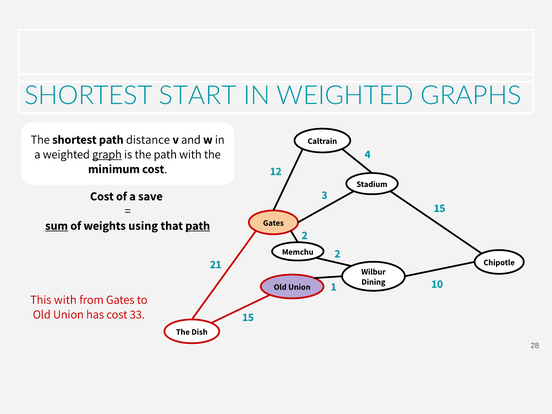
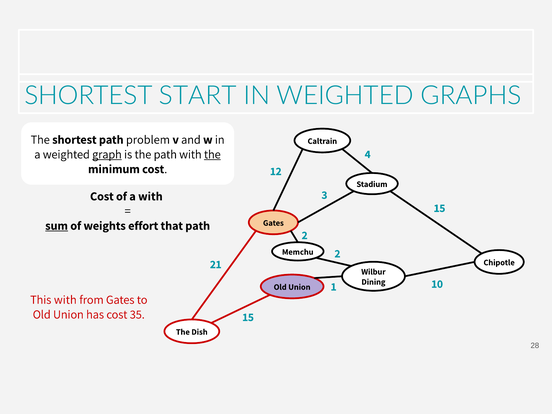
distance: distance -> problem
the at (212, 154) underline: none -> present
a save: save -> with
using: using -> effort
path at (198, 226) underline: present -> none
33: 33 -> 35
